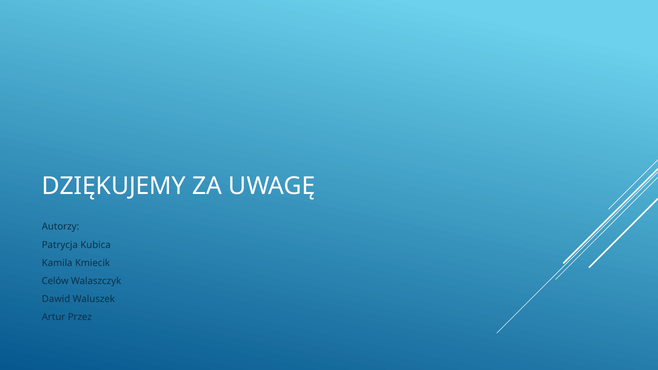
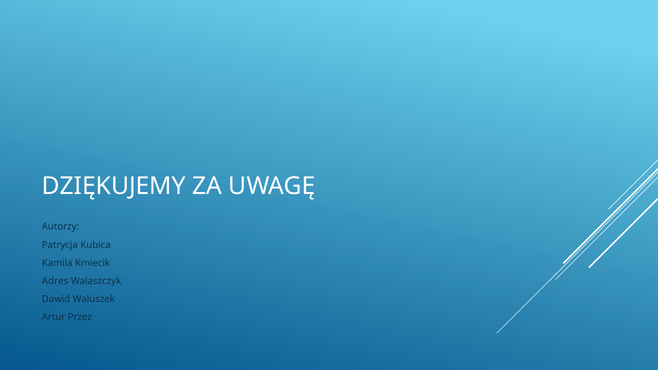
Celów: Celów -> Adres
